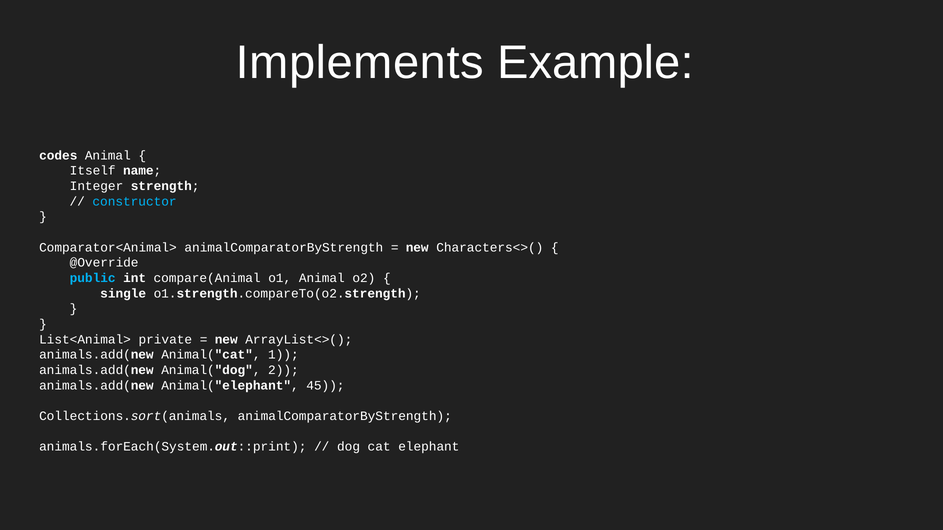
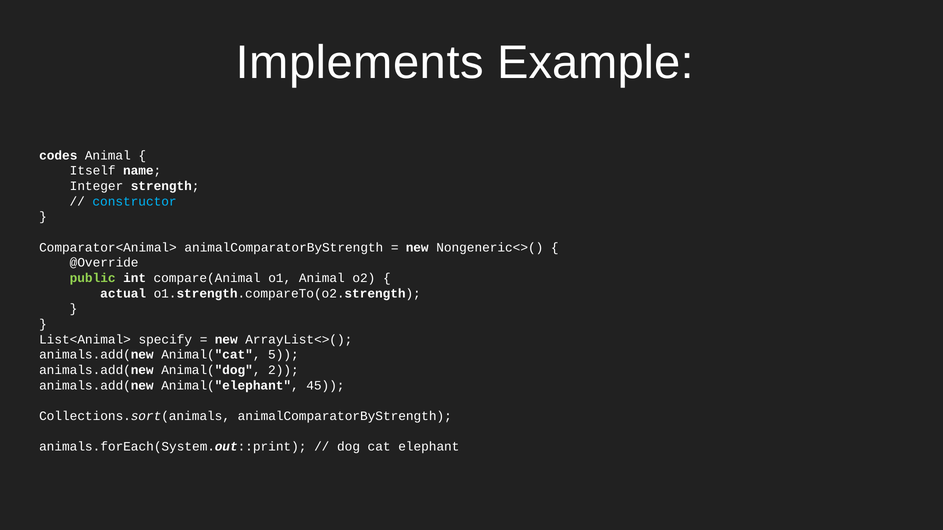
Characters<>(: Characters<>( -> Nongeneric<>(
public colour: light blue -> light green
single: single -> actual
private: private -> specify
1: 1 -> 5
